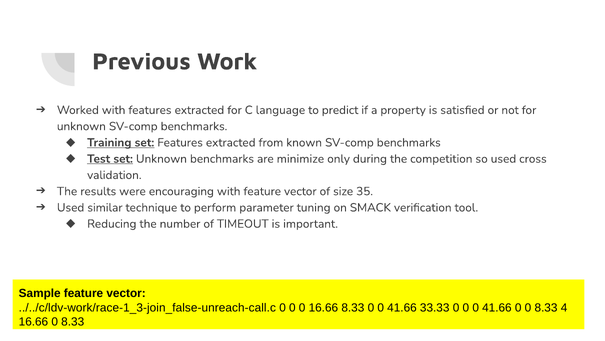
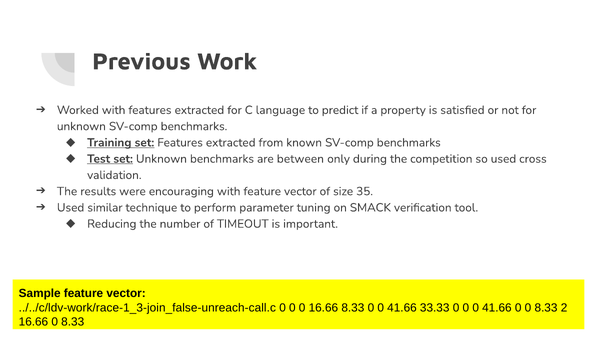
minimize: minimize -> between
4: 4 -> 2
